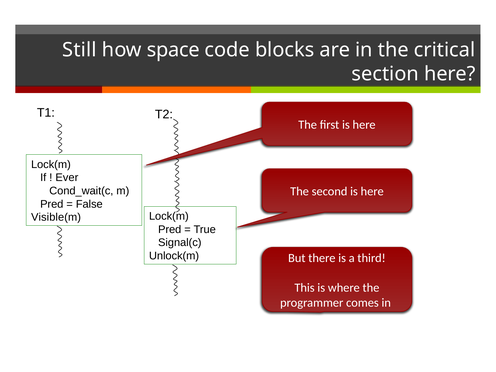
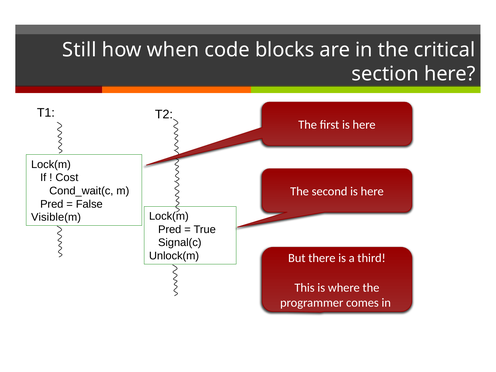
space: space -> when
Ever: Ever -> Cost
